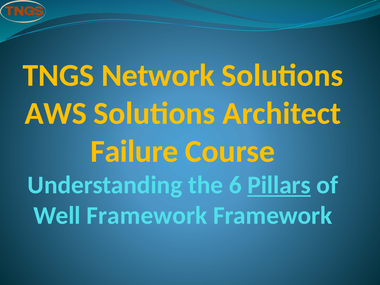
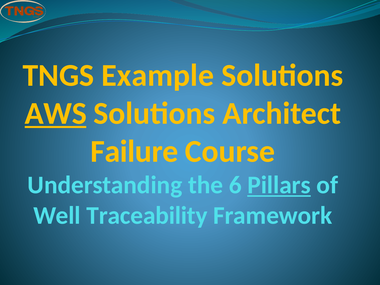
Network: Network -> Example
AWS underline: none -> present
Well Framework: Framework -> Traceability
